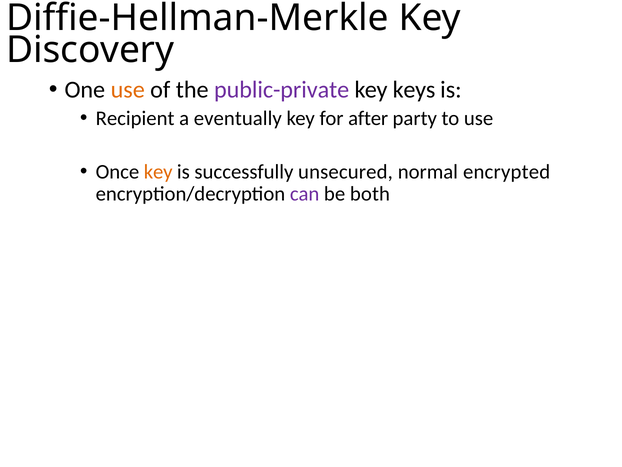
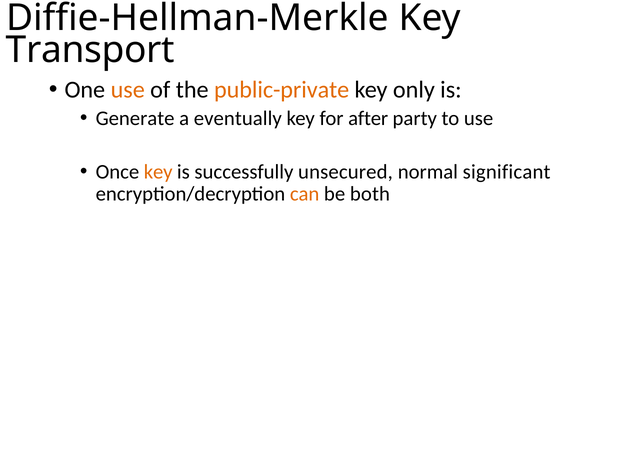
Discovery: Discovery -> Transport
public-private colour: purple -> orange
keys: keys -> only
Recipient: Recipient -> Generate
encrypted: encrypted -> significant
can colour: purple -> orange
